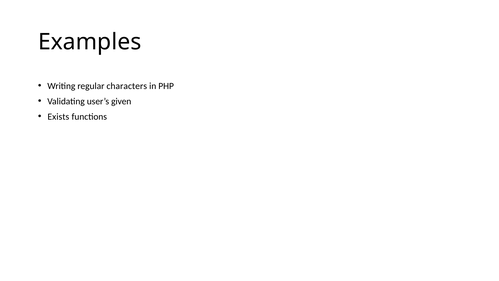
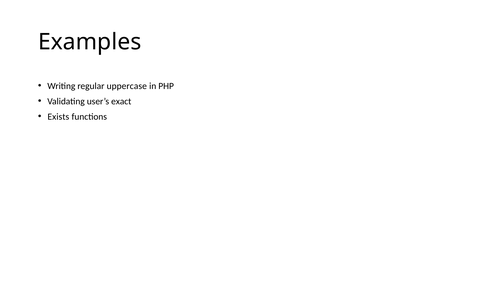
characters: characters -> uppercase
given: given -> exact
